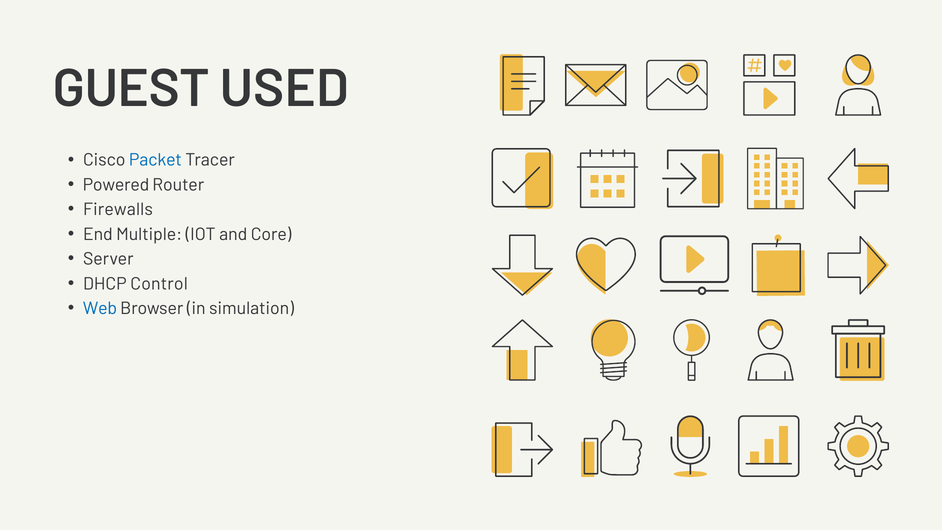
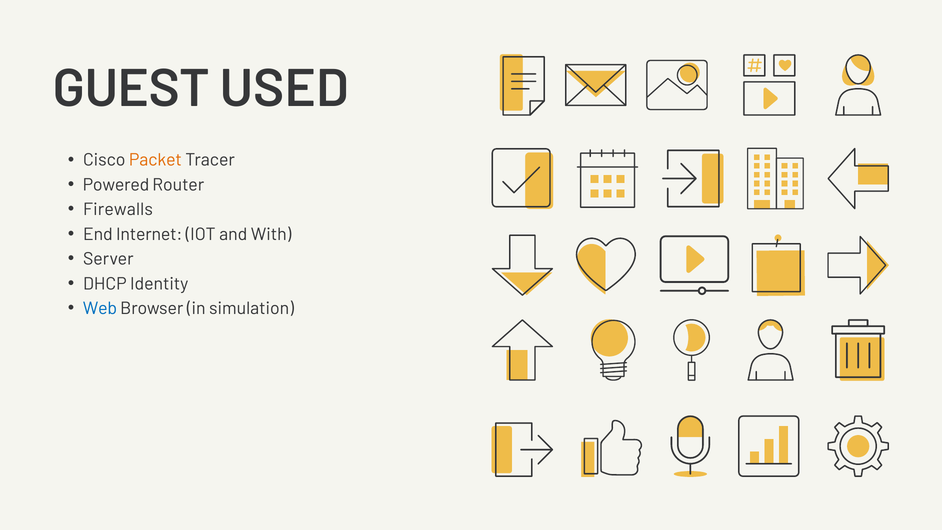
Packet colour: blue -> orange
Multiple: Multiple -> Internet
Core: Core -> With
Control: Control -> Identity
